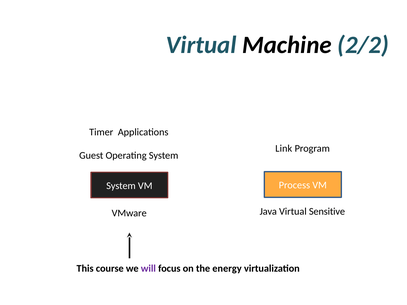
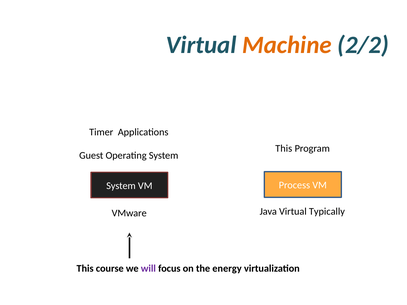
Machine colour: black -> orange
Link at (284, 149): Link -> This
Sensitive: Sensitive -> Typically
